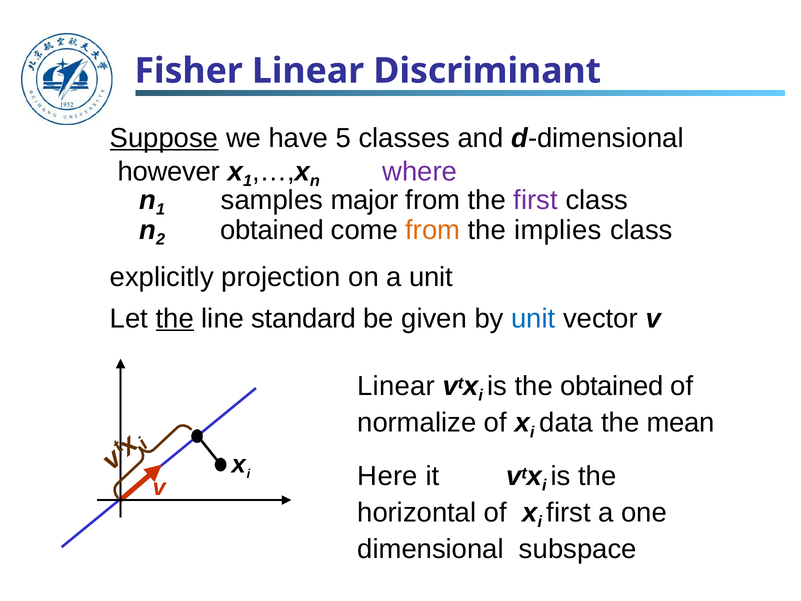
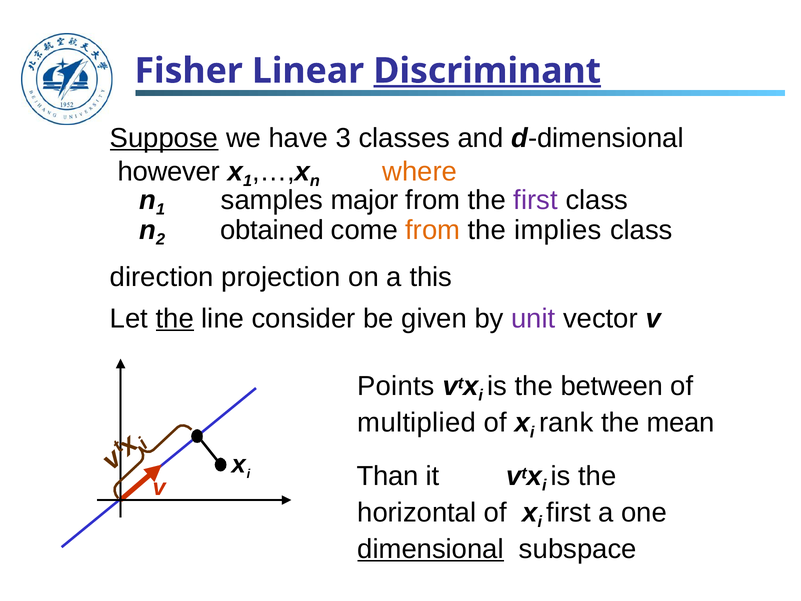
Discriminant underline: none -> present
5: 5 -> 3
where colour: purple -> orange
explicitly: explicitly -> direction
a unit: unit -> this
standard: standard -> consider
unit at (533, 318) colour: blue -> purple
Linear at (396, 386): Linear -> Points
the obtained: obtained -> between
normalize: normalize -> multiplied
data: data -> rank
Here: Here -> Than
dimensional underline: none -> present
